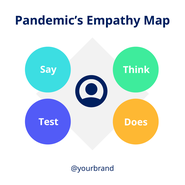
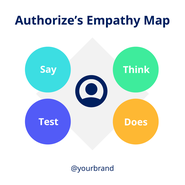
Pandemic’s: Pandemic’s -> Authorize’s
